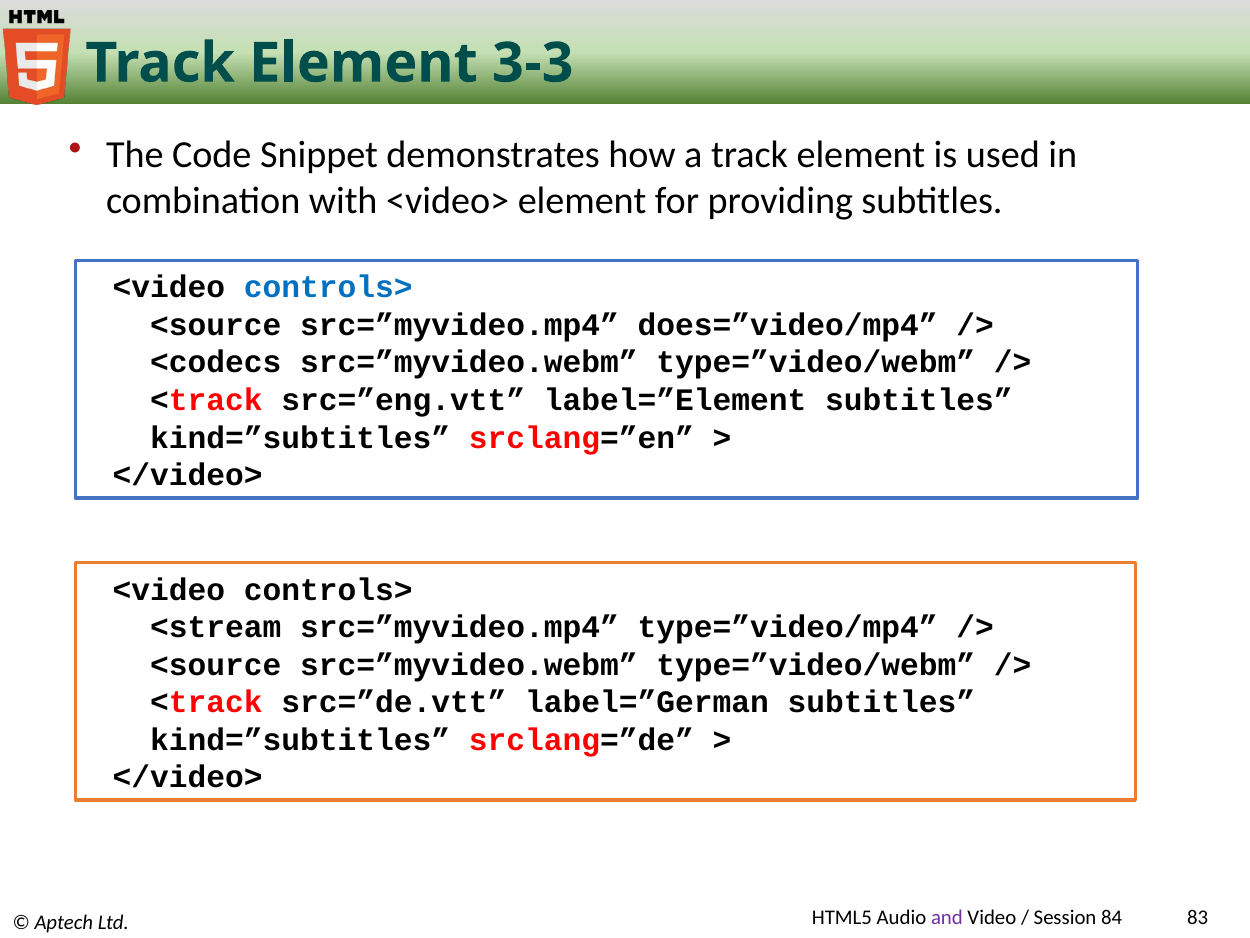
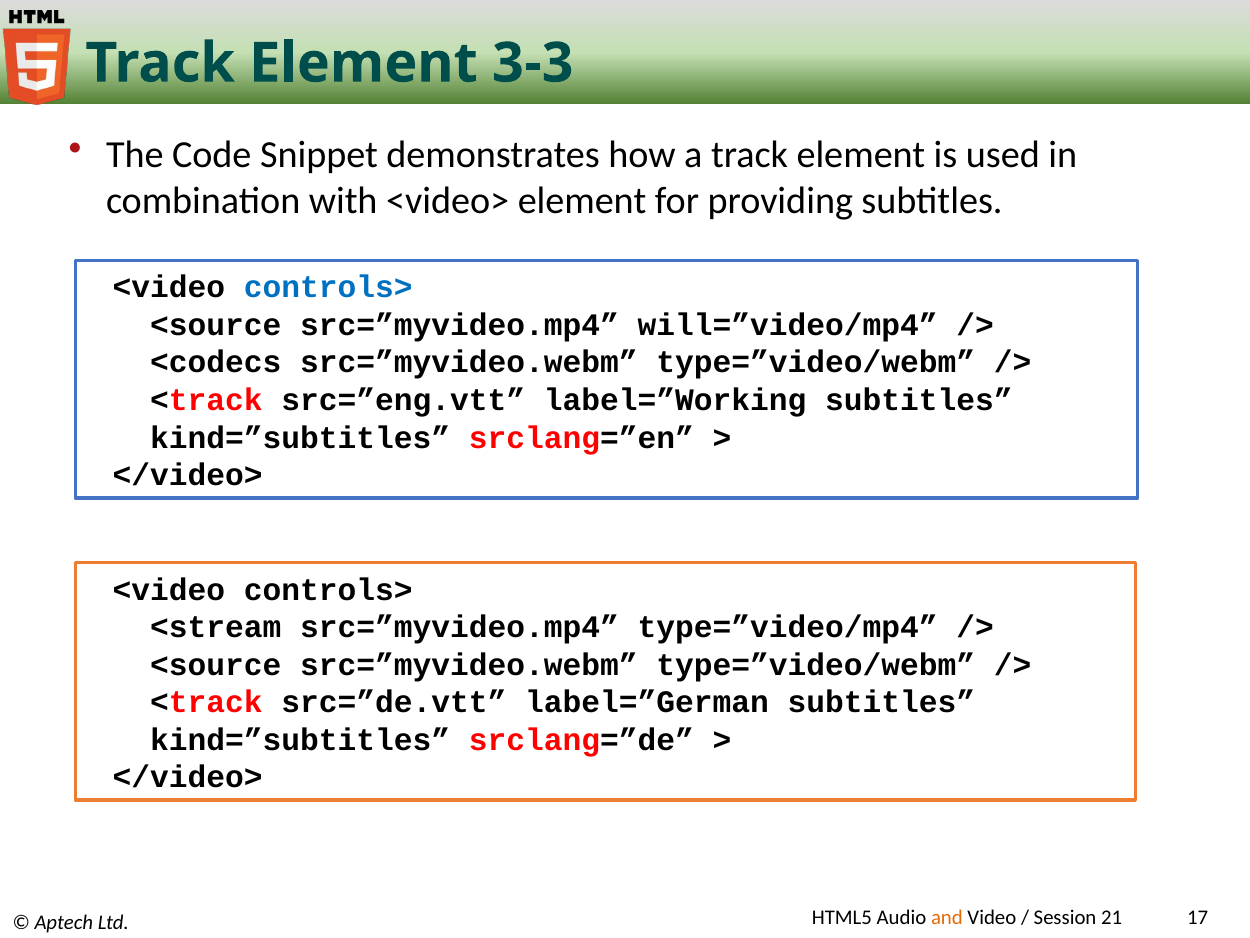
does=”video/mp4: does=”video/mp4 -> will=”video/mp4
label=”Element: label=”Element -> label=”Working
and colour: purple -> orange
84: 84 -> 21
83: 83 -> 17
